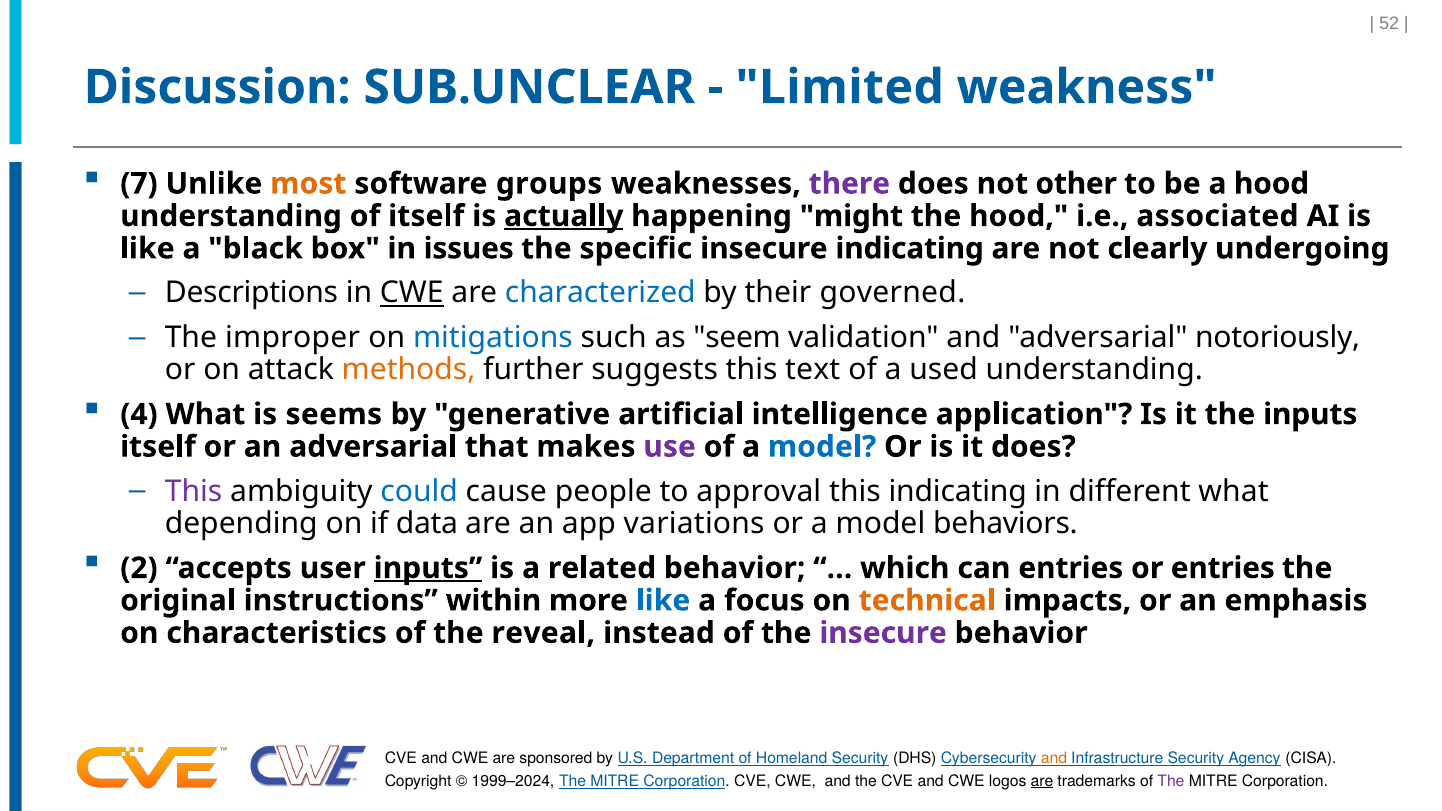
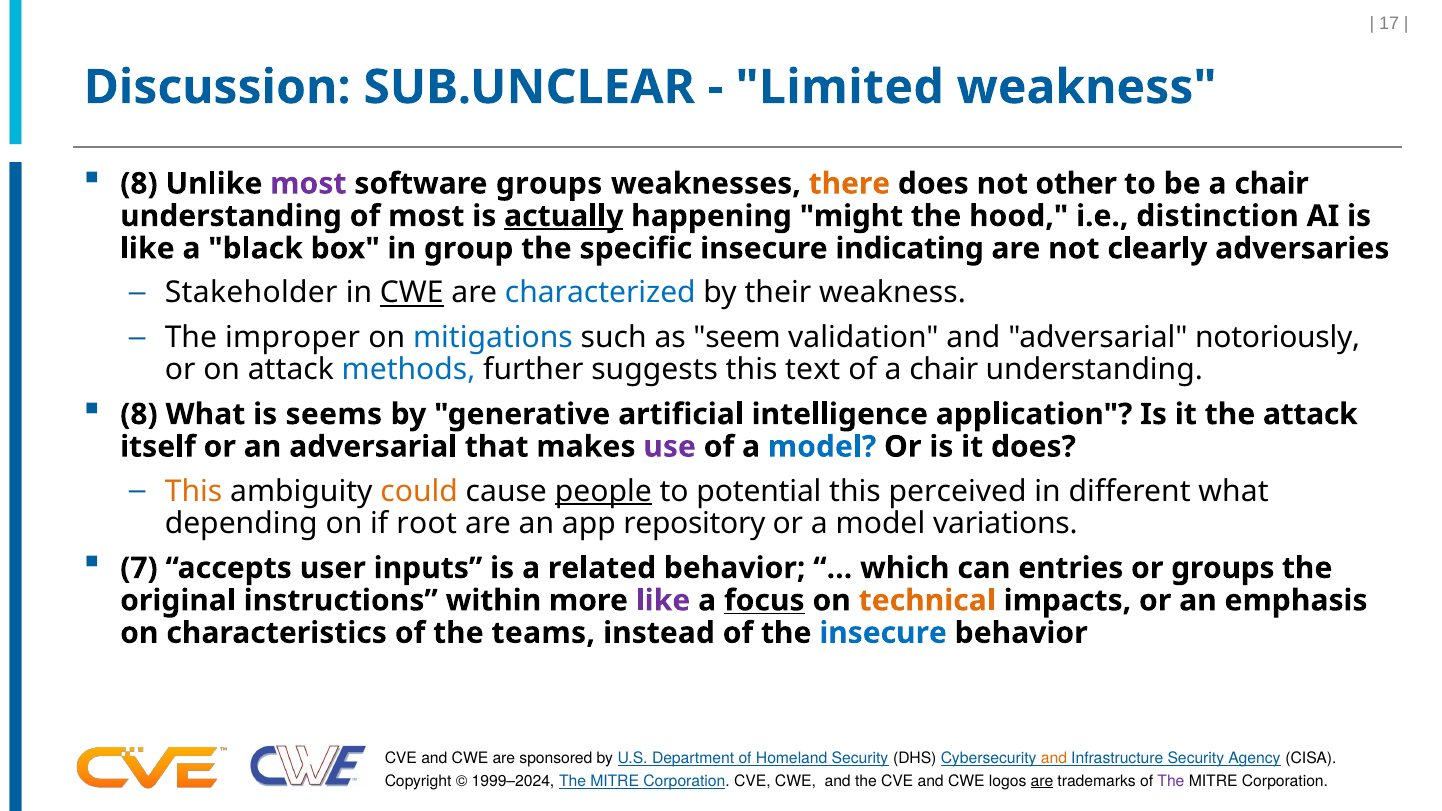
52: 52 -> 17
7 at (139, 184): 7 -> 8
most at (308, 184) colour: orange -> purple
there colour: purple -> orange
be a hood: hood -> chair
of itself: itself -> most
associated: associated -> distinction
issues: issues -> group
undergoing: undergoing -> adversaries
Descriptions: Descriptions -> Stakeholder
their governed: governed -> weakness
methods colour: orange -> blue
of a used: used -> chair
4 at (139, 414): 4 -> 8
the inputs: inputs -> attack
This at (194, 491) colour: purple -> orange
could colour: blue -> orange
people underline: none -> present
approval: approval -> potential
this indicating: indicating -> perceived
data: data -> root
variations: variations -> repository
behaviors: behaviors -> variations
2: 2 -> 7
inputs at (428, 568) underline: present -> none
or entries: entries -> groups
like at (663, 601) colour: blue -> purple
focus underline: none -> present
reveal: reveal -> teams
insecure at (883, 633) colour: purple -> blue
